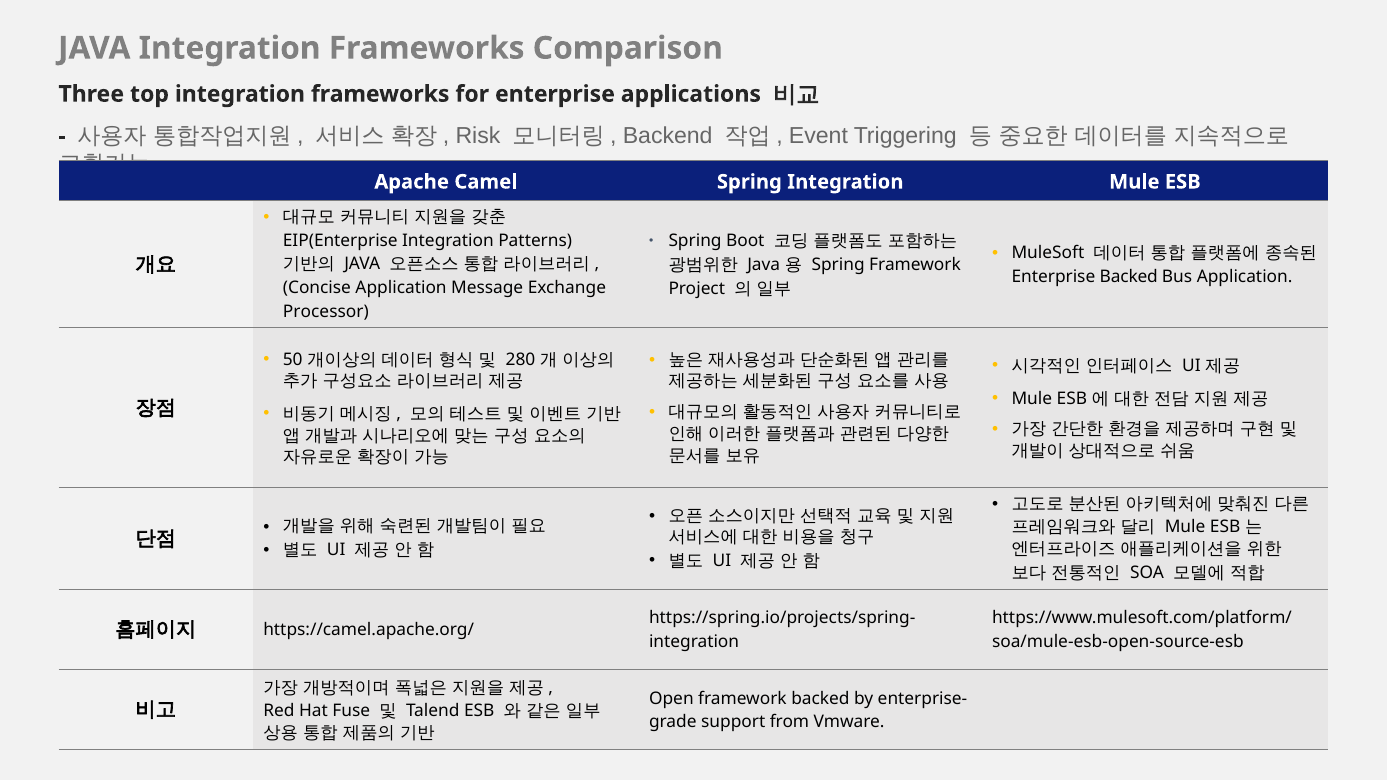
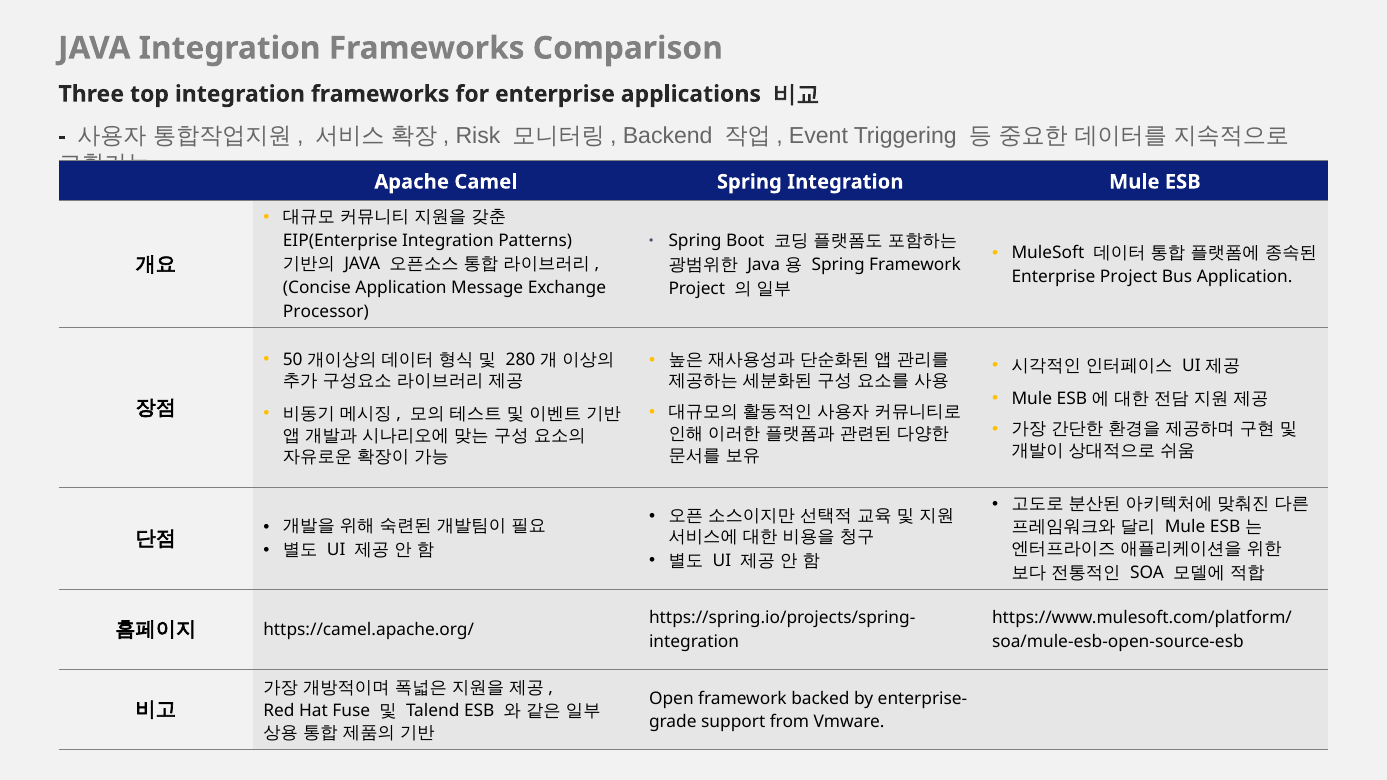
Enterprise Backed: Backed -> Project
